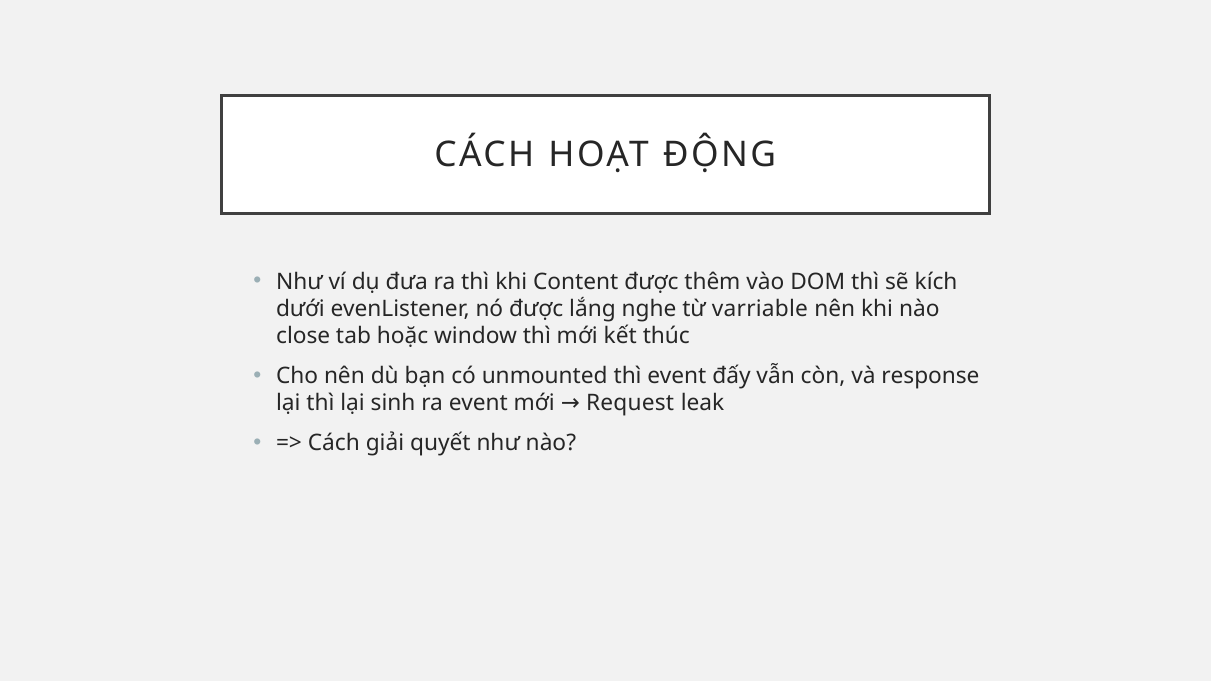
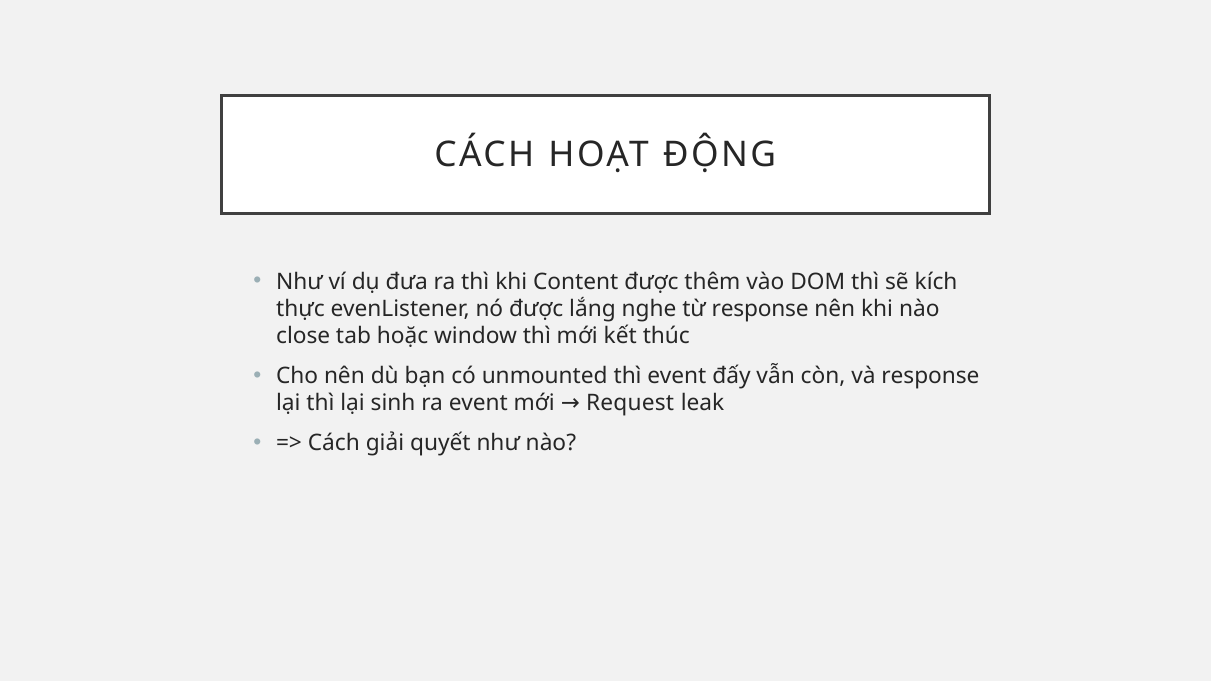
dưới: dưới -> thực
từ varriable: varriable -> response
